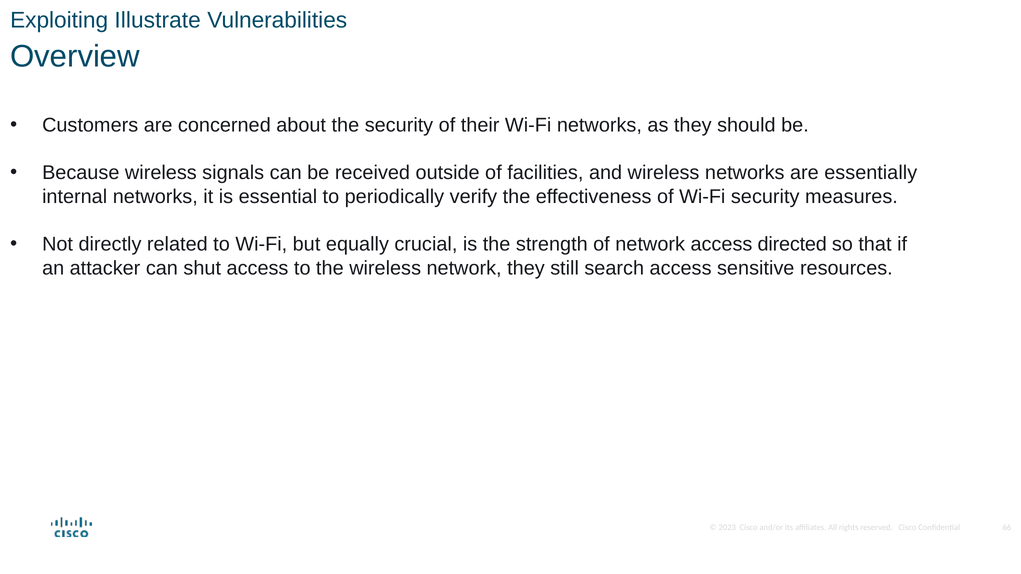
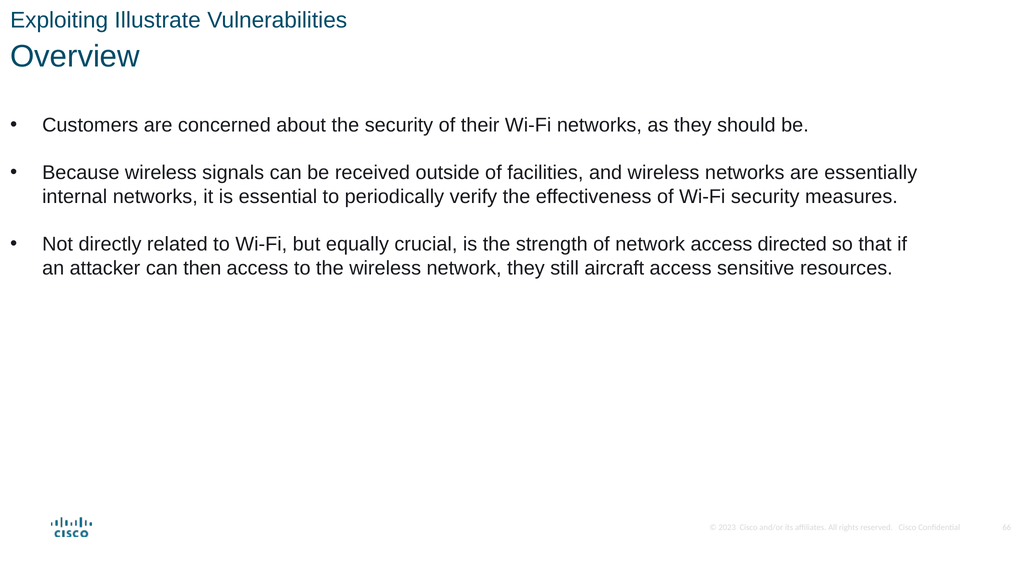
shut: shut -> then
search: search -> aircraft
